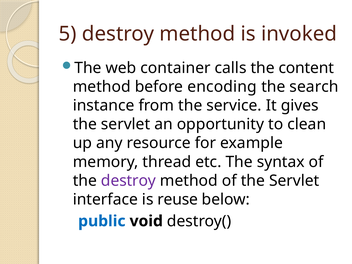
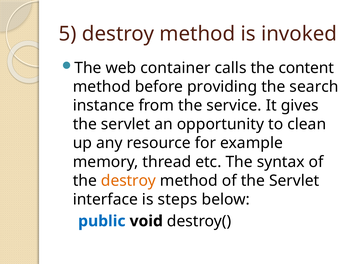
encoding: encoding -> providing
destroy at (128, 181) colour: purple -> orange
reuse: reuse -> steps
